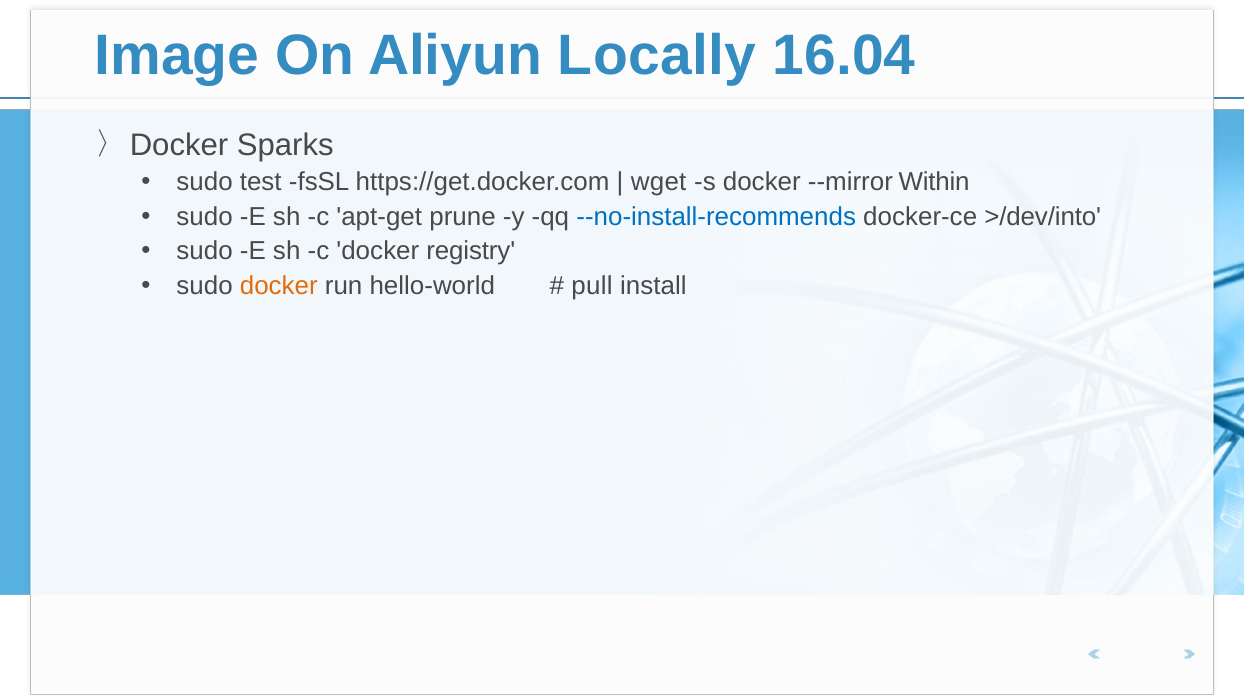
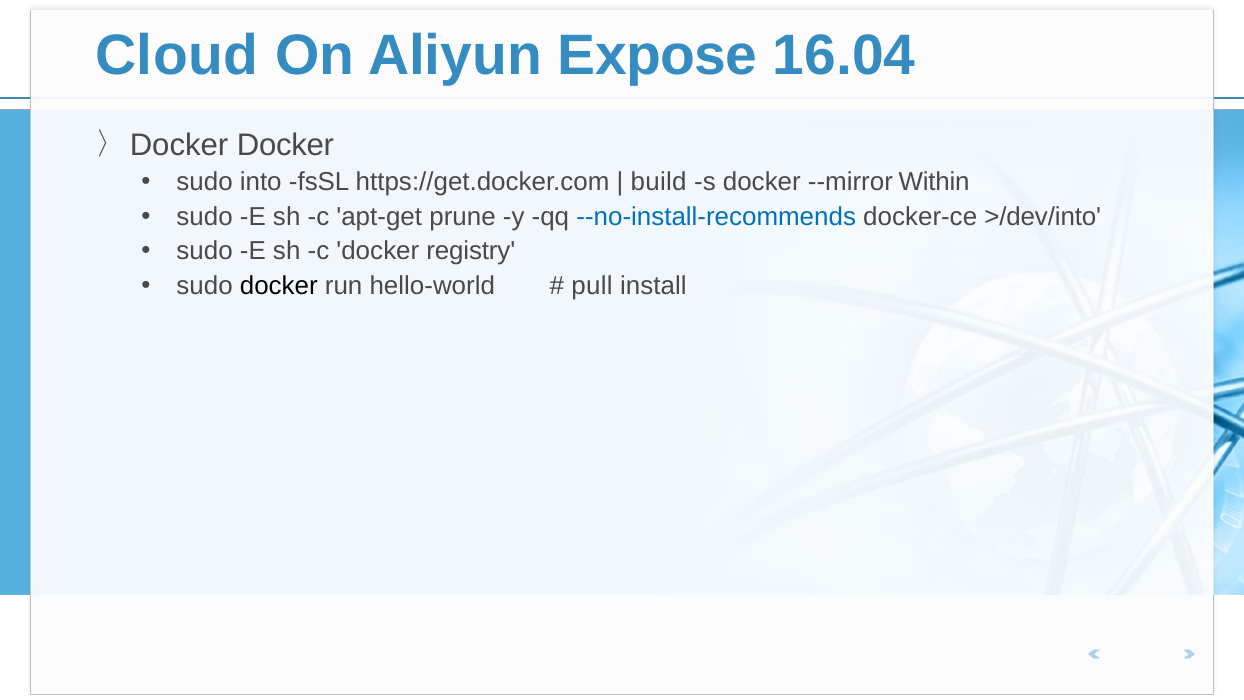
Image: Image -> Cloud
Locally: Locally -> Expose
Sparks at (285, 145): Sparks -> Docker
test: test -> into
wget: wget -> build
docker at (279, 286) colour: orange -> black
